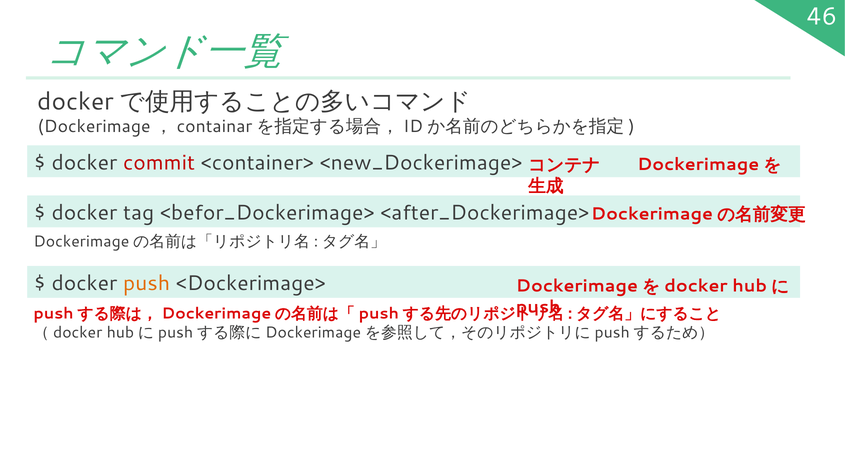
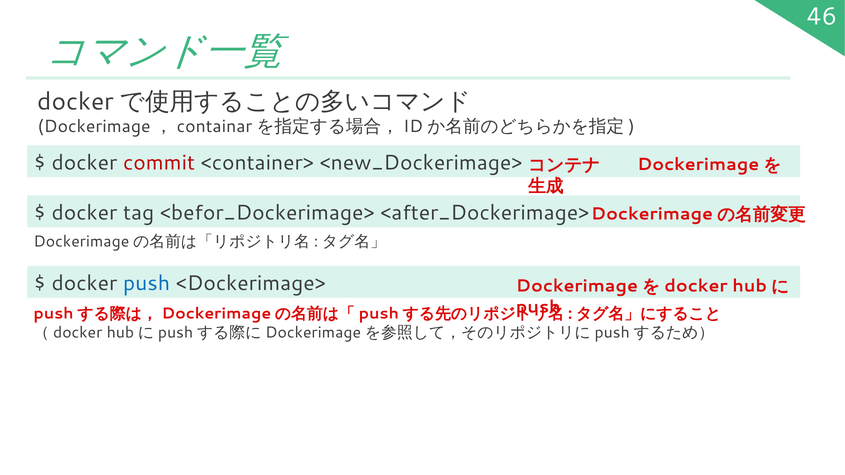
push at (147, 284) colour: orange -> blue
